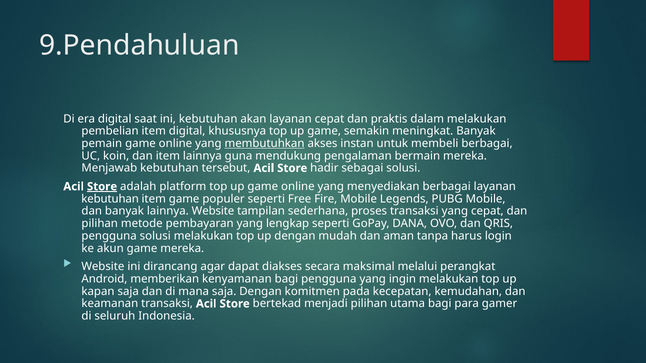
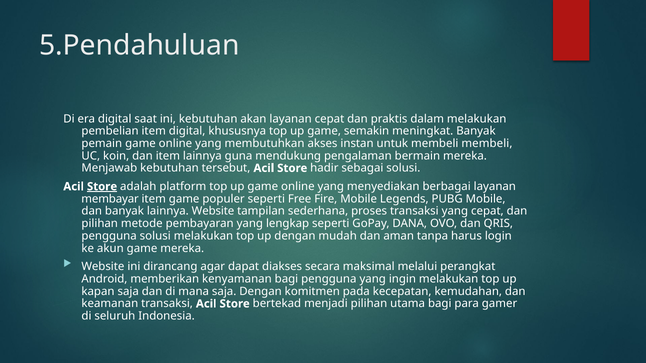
9.Pendahuluan: 9.Pendahuluan -> 5.Pendahuluan
membutuhkan underline: present -> none
membeli berbagai: berbagai -> membeli
kebutuhan at (110, 199): kebutuhan -> membayar
